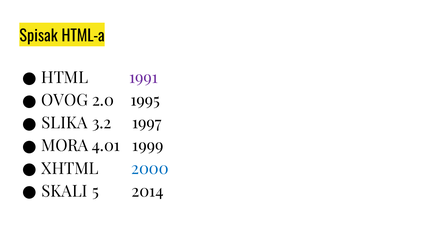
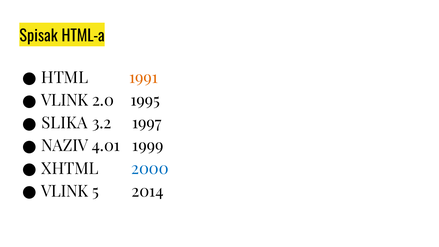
1991 colour: purple -> orange
OVOG at (65, 100): OVOG -> VLINK
MORA: MORA -> NAZIV
SKALI at (65, 191): SKALI -> VLINK
